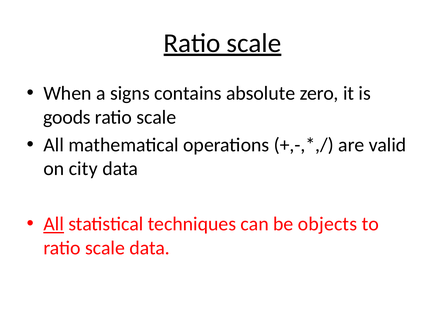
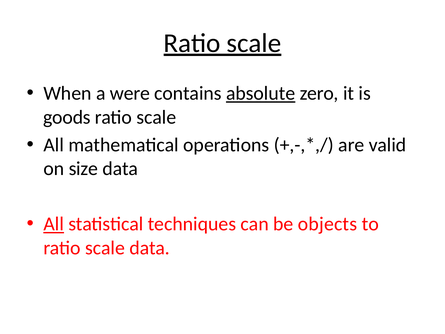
signs: signs -> were
absolute underline: none -> present
city: city -> size
